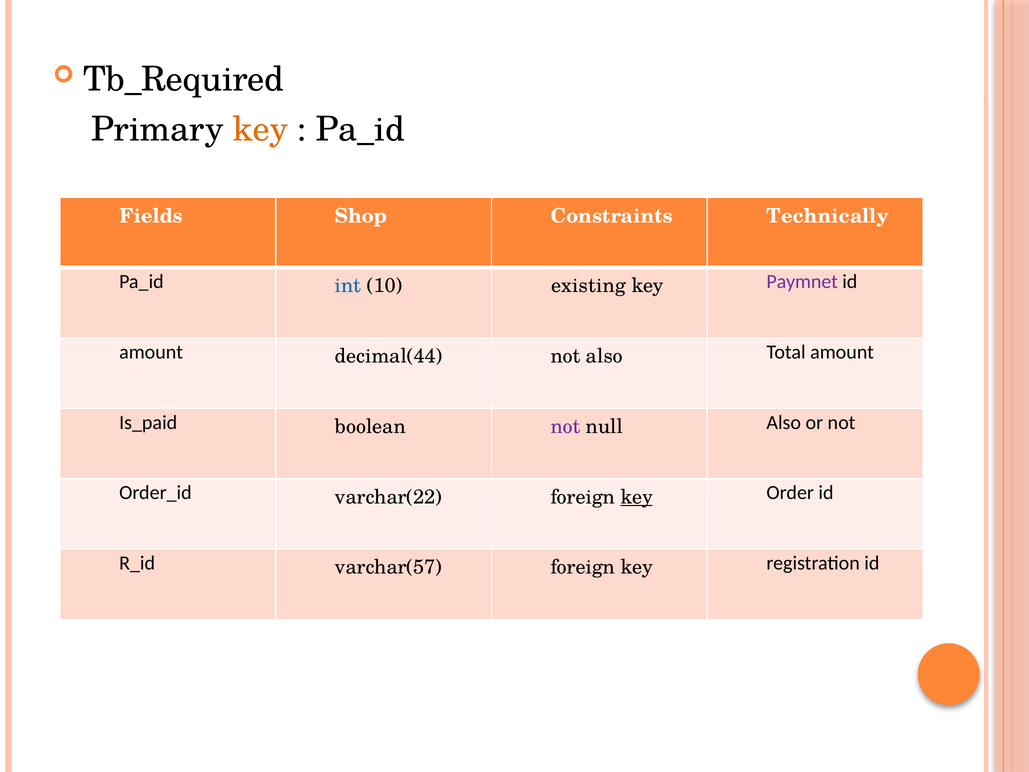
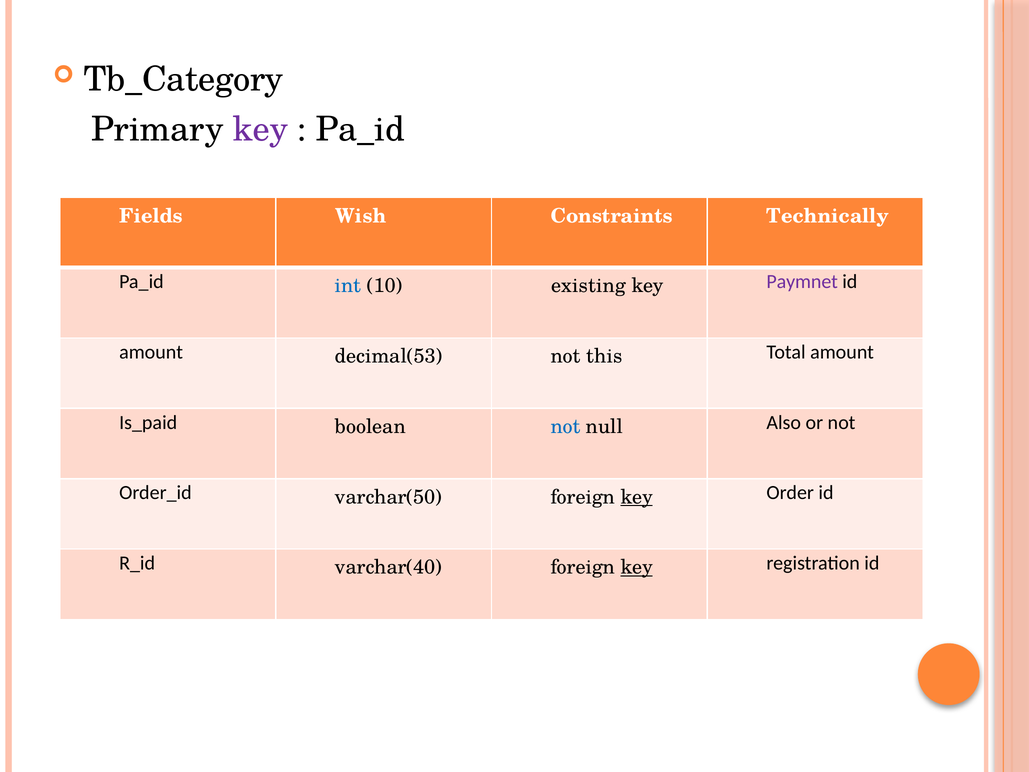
Tb_Required: Tb_Required -> Tb_Category
key at (261, 129) colour: orange -> purple
Shop: Shop -> Wish
decimal(44: decimal(44 -> decimal(53
not also: also -> this
not at (566, 426) colour: purple -> blue
varchar(22: varchar(22 -> varchar(50
varchar(57: varchar(57 -> varchar(40
key at (637, 567) underline: none -> present
